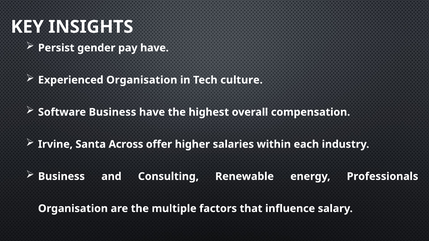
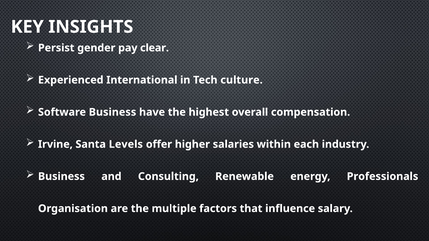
pay have: have -> clear
Experienced Organisation: Organisation -> International
Across: Across -> Levels
